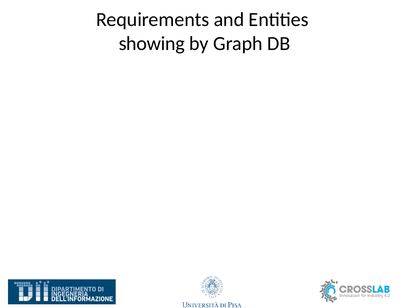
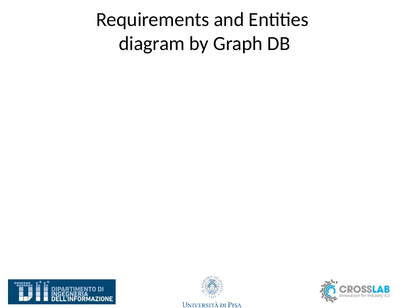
showing: showing -> diagram
